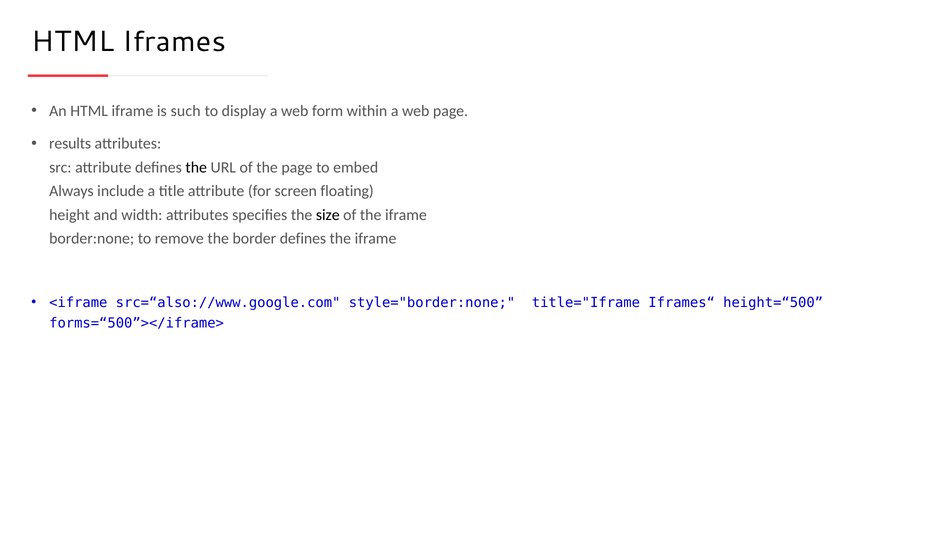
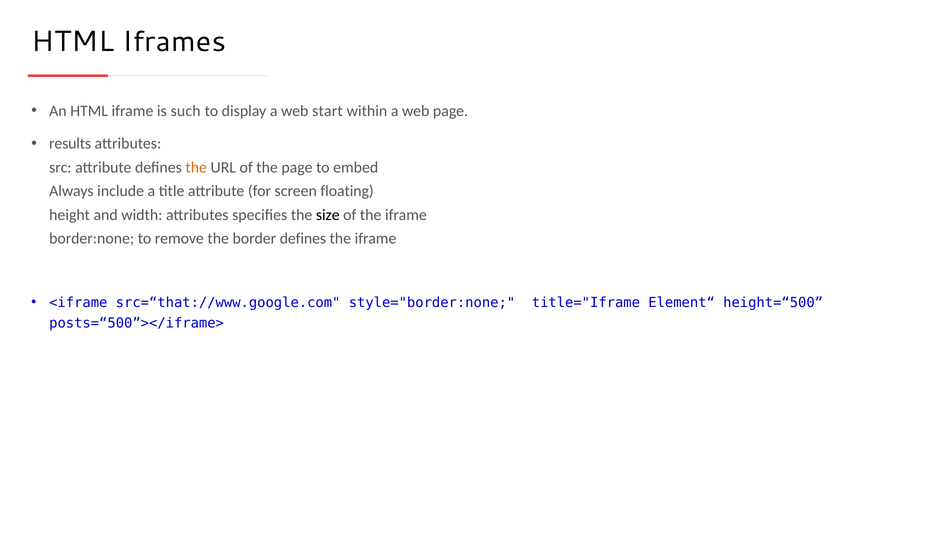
form: form -> start
the at (196, 167) colour: black -> orange
src=“also://www.google.com: src=“also://www.google.com -> src=“that://www.google.com
Iframes“: Iframes“ -> Element“
forms=“500”></iframe>: forms=“500”></iframe> -> posts=“500”></iframe>
